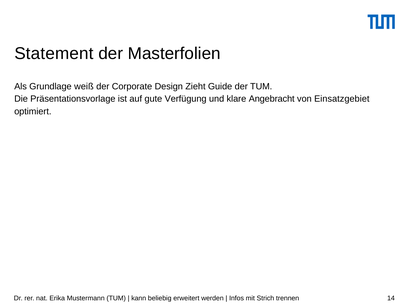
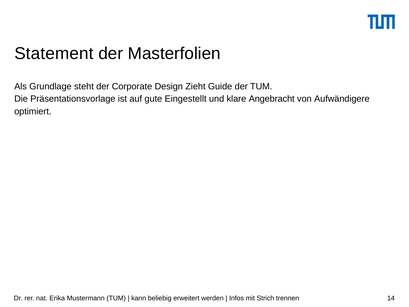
weiß: weiß -> steht
Verfügung: Verfügung -> Eingestellt
Einsatzgebiet: Einsatzgebiet -> Aufwändigere
